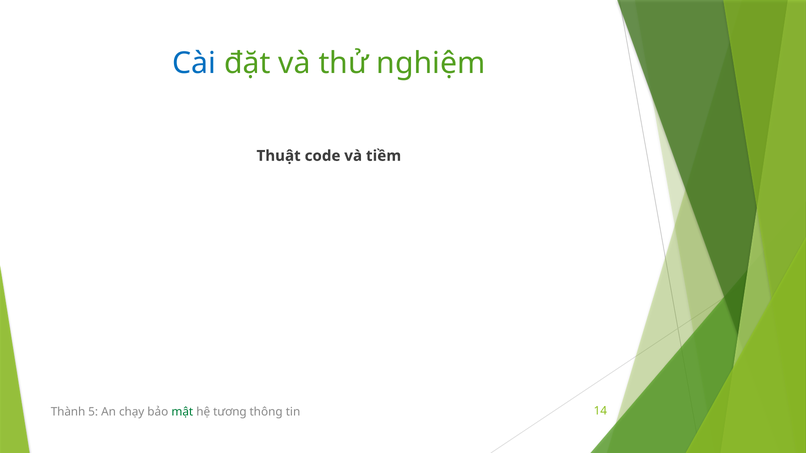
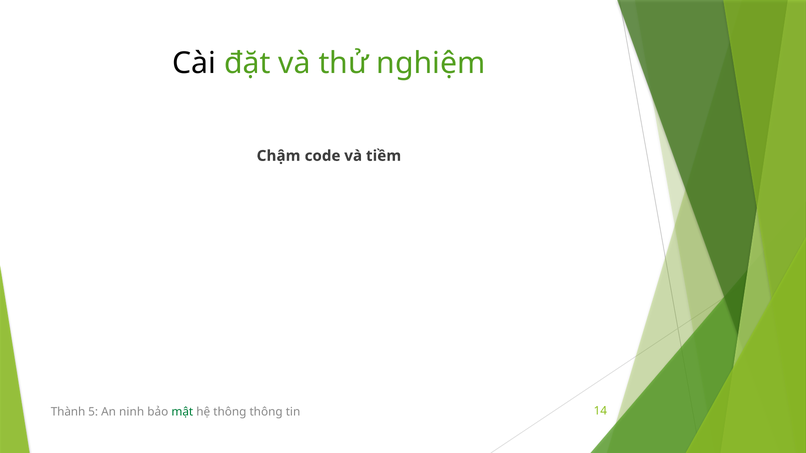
Cài colour: blue -> black
Thuật: Thuật -> Chậm
chạy: chạy -> ninh
hệ tương: tương -> thông
